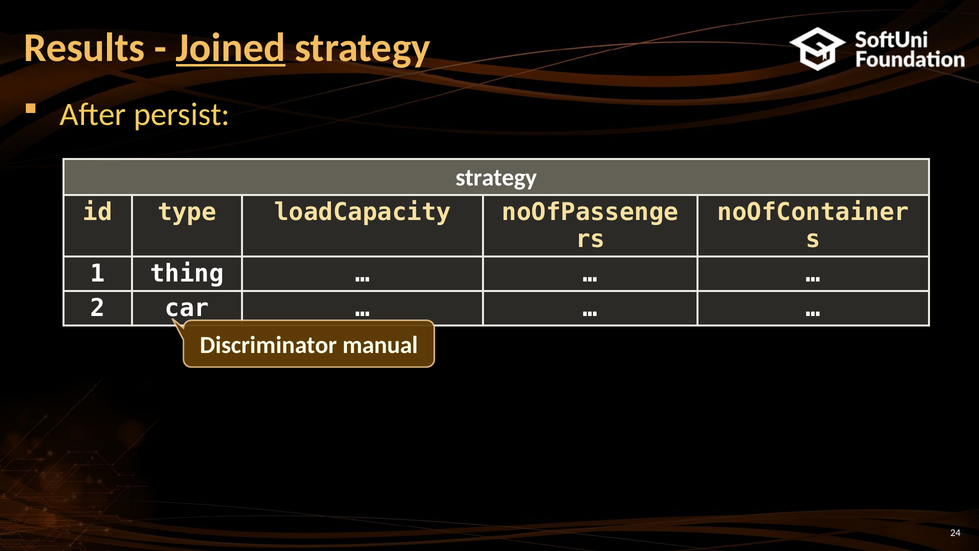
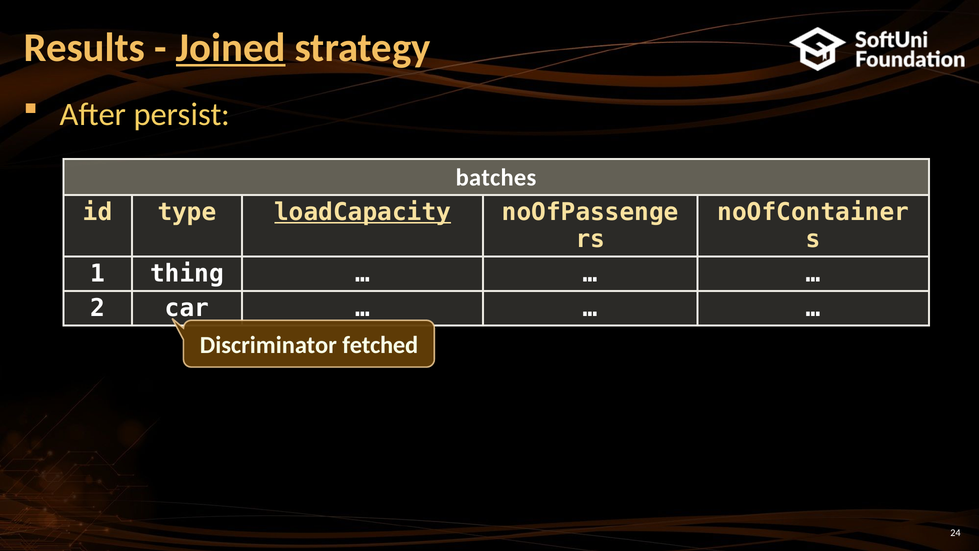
strategy at (496, 177): strategy -> batches
loadCapacity underline: none -> present
manual: manual -> fetched
